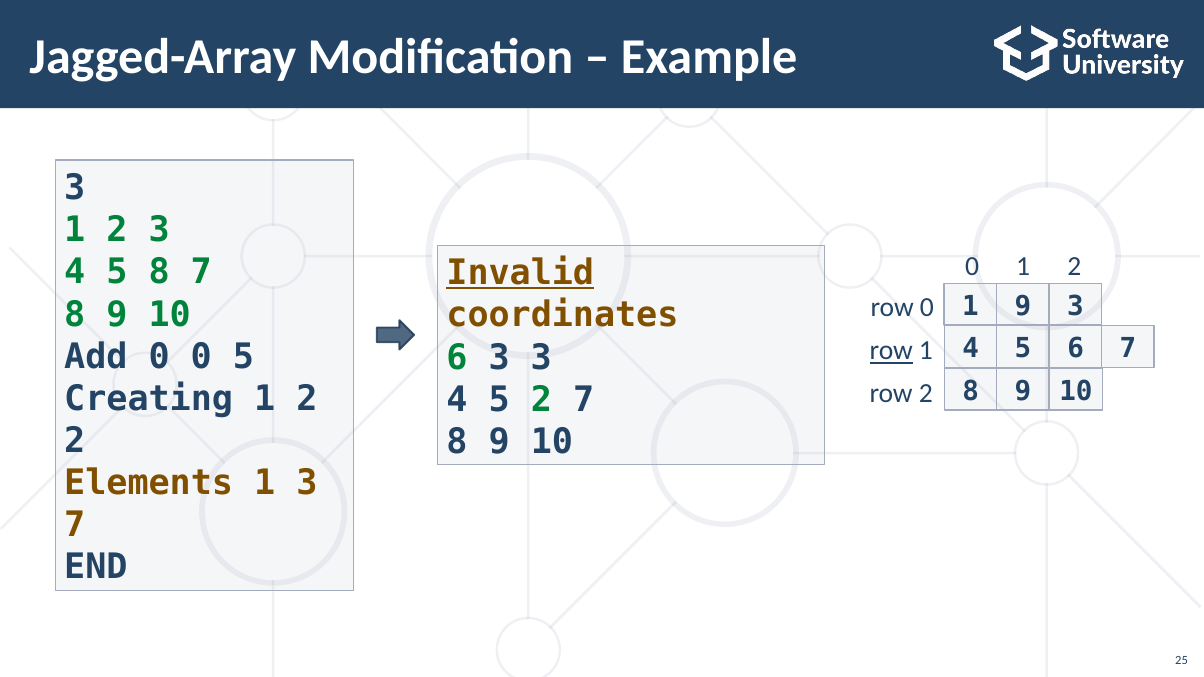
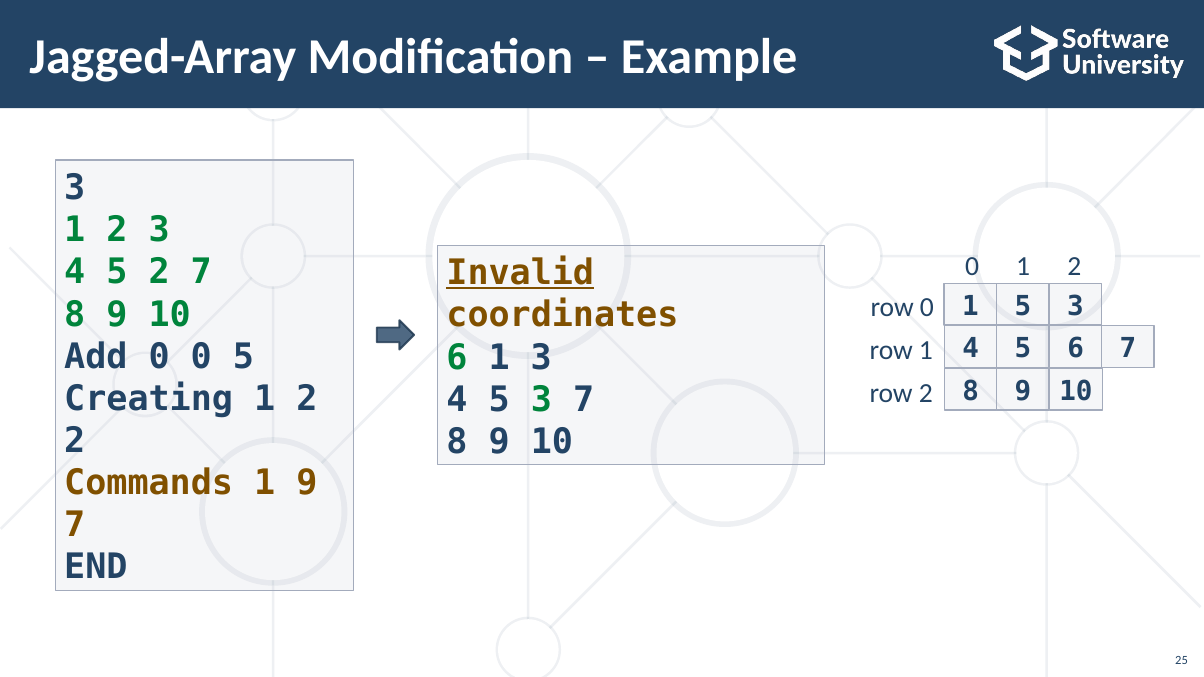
5 8: 8 -> 2
1 9: 9 -> 5
row at (891, 351) underline: present -> none
6 3: 3 -> 1
5 2: 2 -> 3
Elements: Elements -> Commands
3 at (307, 483): 3 -> 9
